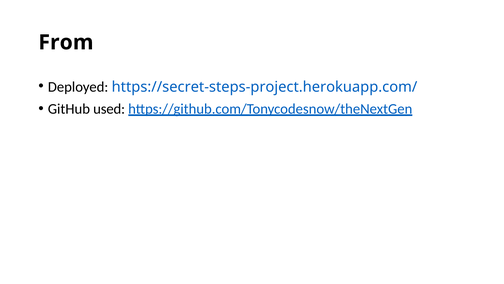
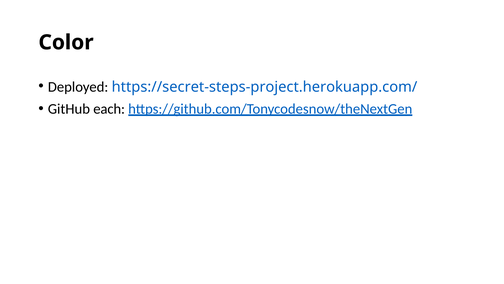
From: From -> Color
used: used -> each
